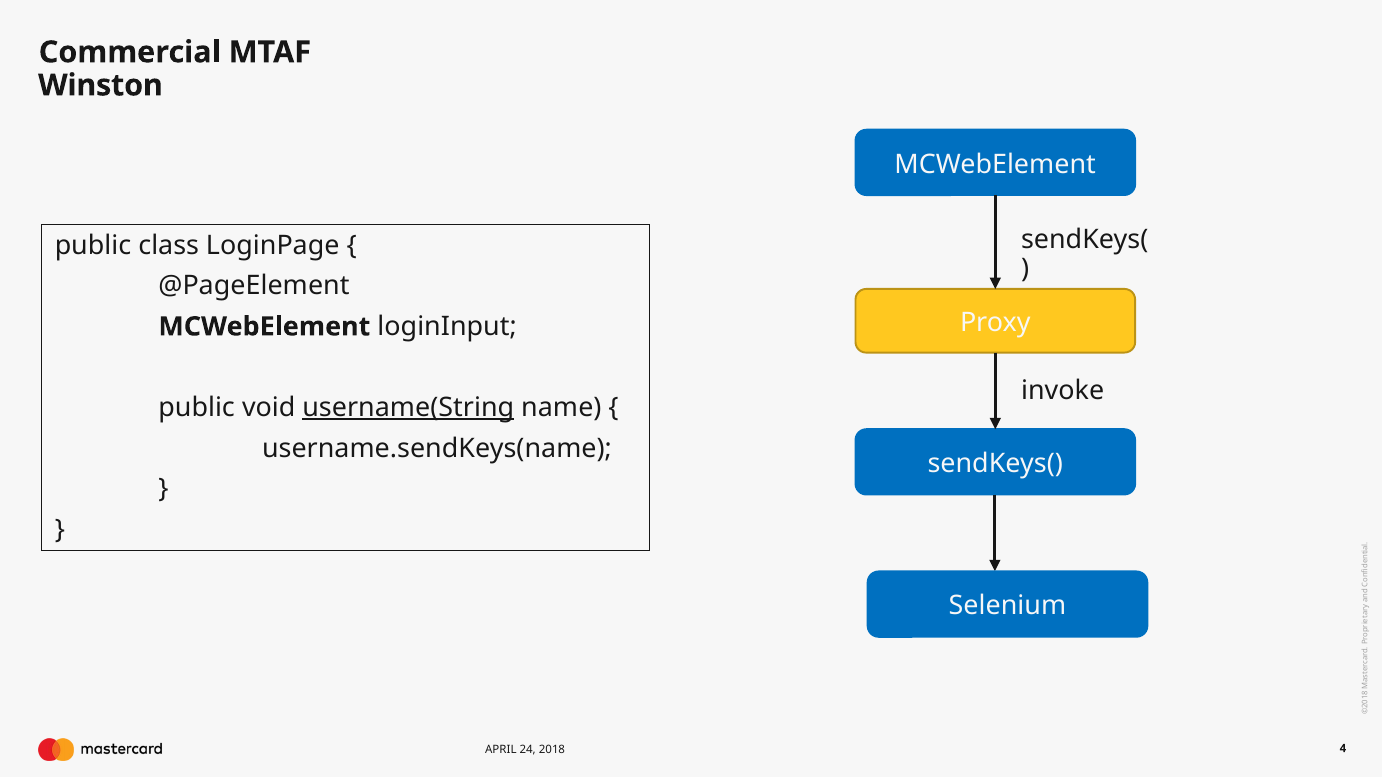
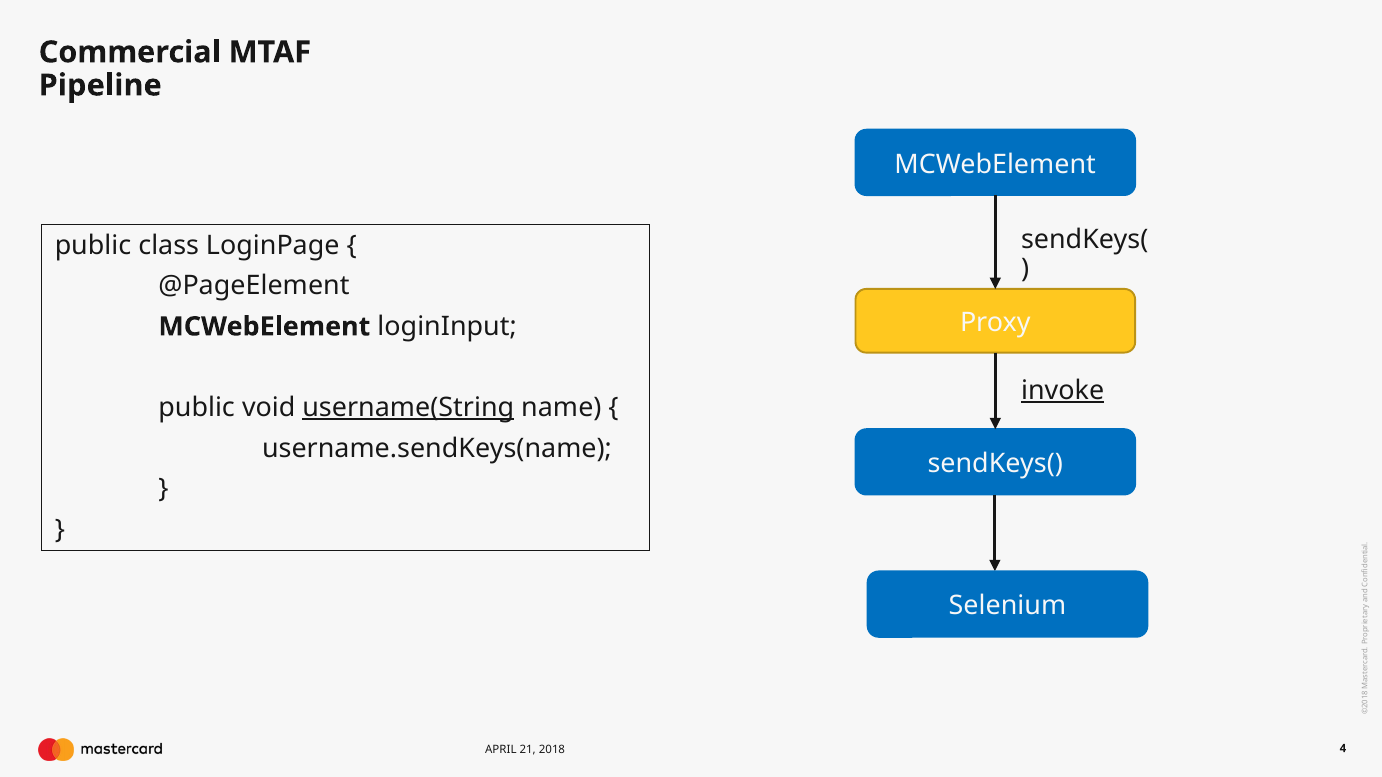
Winston: Winston -> Pipeline
invoke underline: none -> present
24: 24 -> 21
